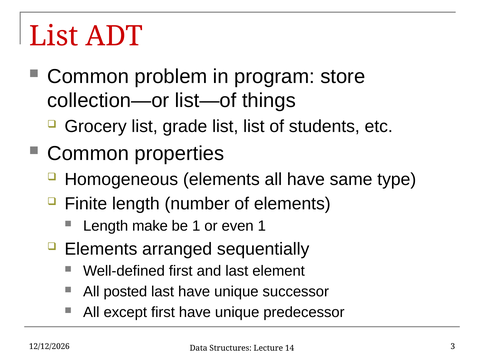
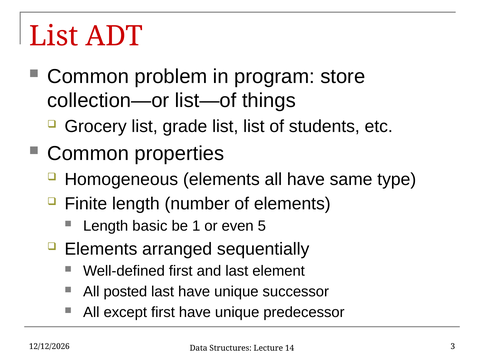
make: make -> basic
even 1: 1 -> 5
